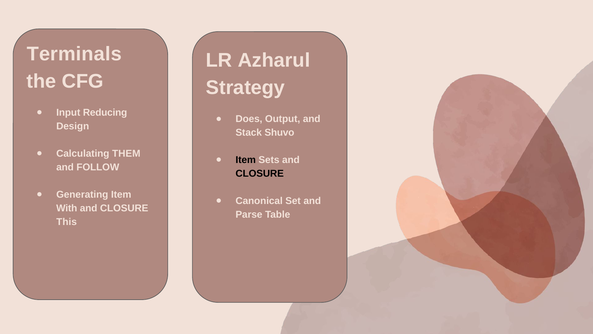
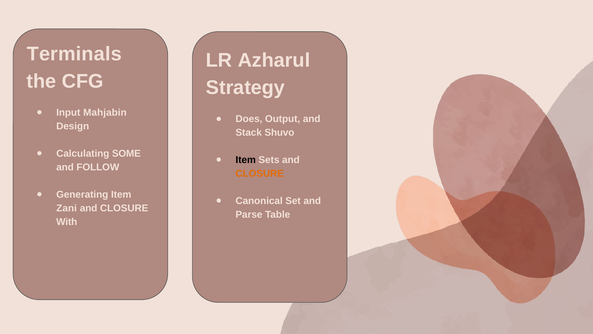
Reducing: Reducing -> Mahjabin
THEM: THEM -> SOME
CLOSURE at (260, 173) colour: black -> orange
With: With -> Zani
This: This -> With
